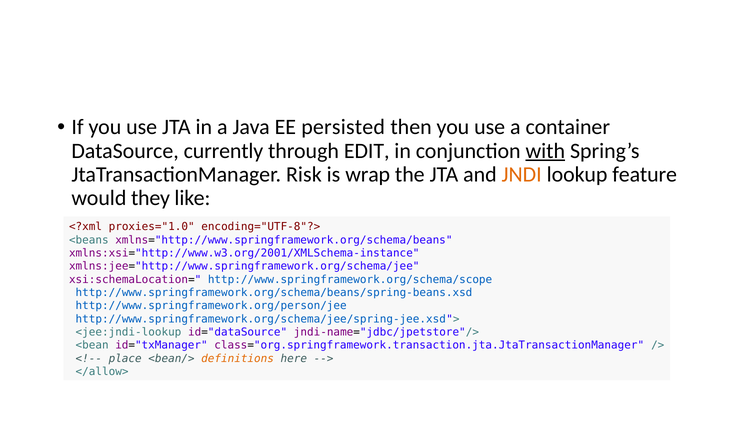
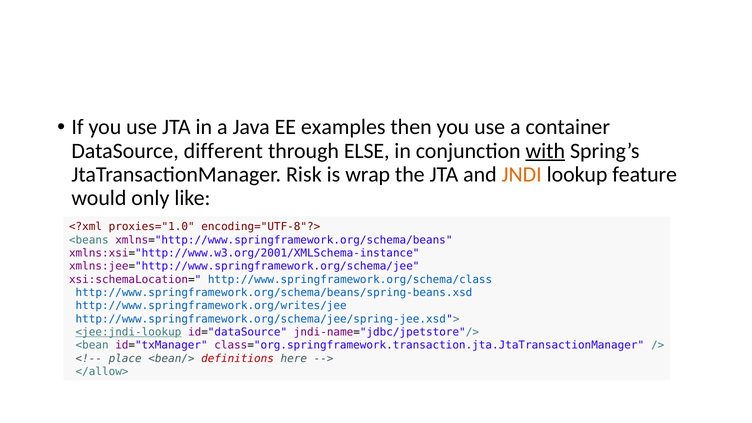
persisted: persisted -> examples
currently: currently -> different
EDIT: EDIT -> ELSE
they: they -> only
http://www.springframework.org/schema/scope: http://www.springframework.org/schema/scope -> http://www.springframework.org/schema/class
http://www.springframework.org/person/jee: http://www.springframework.org/person/jee -> http://www.springframework.org/writes/jee
<jee:jndi-lookup underline: none -> present
definitions colour: orange -> red
